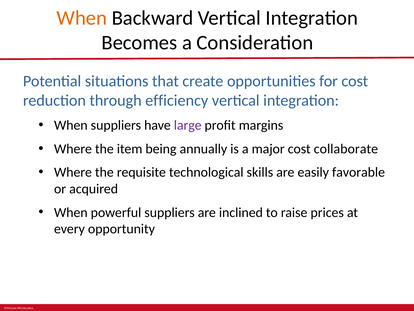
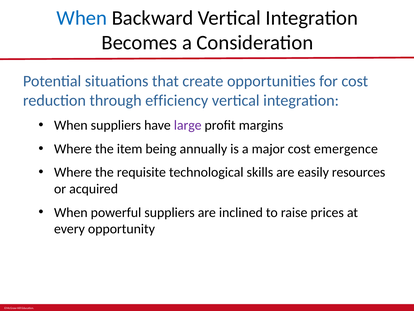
When at (82, 18) colour: orange -> blue
collaborate: collaborate -> emergence
favorable: favorable -> resources
